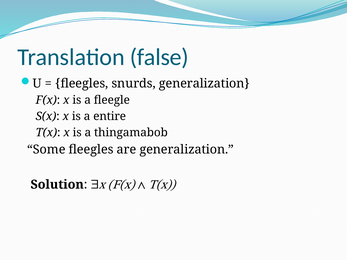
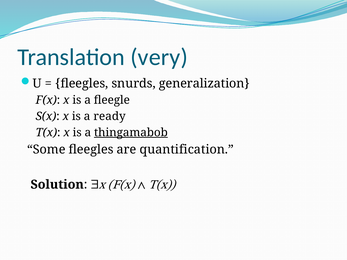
false: false -> very
entire: entire -> ready
thingamabob underline: none -> present
are generalization: generalization -> quantification
